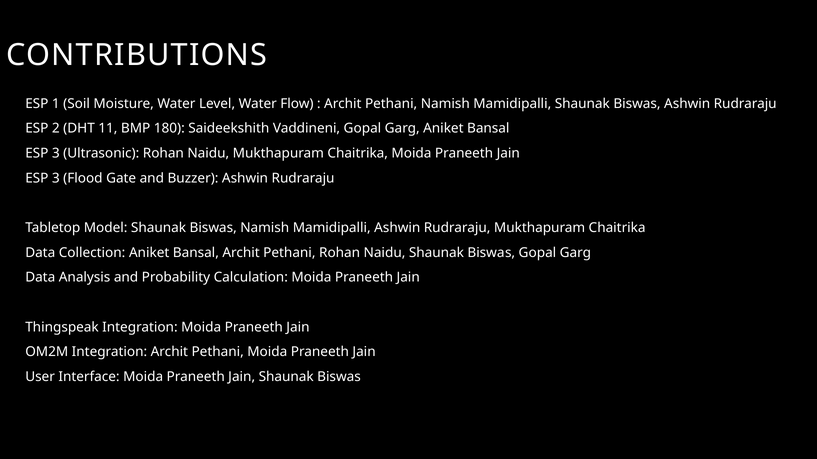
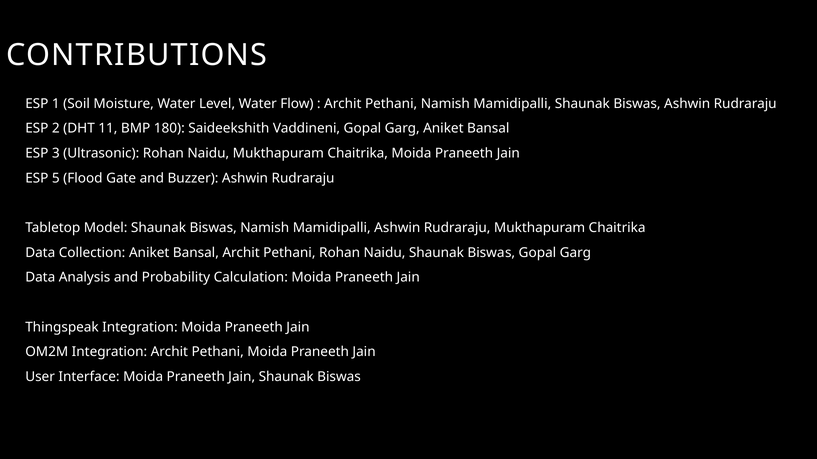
3 at (56, 178): 3 -> 5
